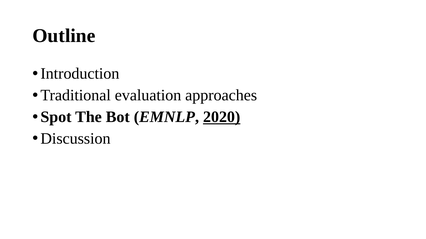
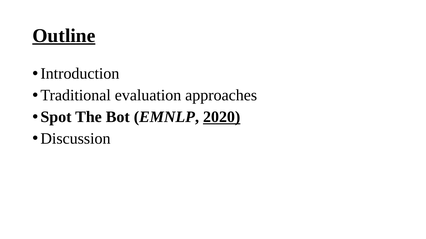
Outline underline: none -> present
